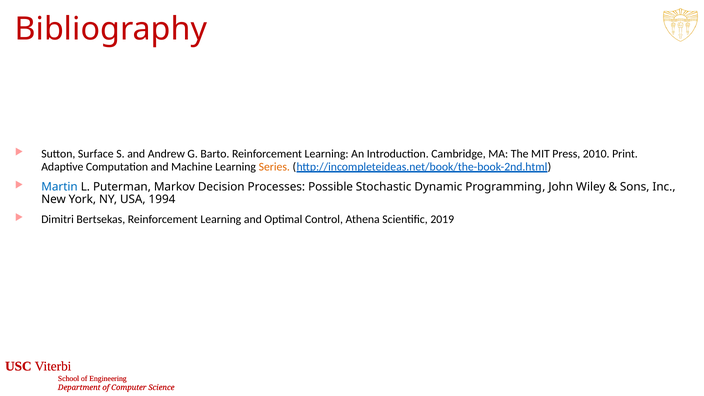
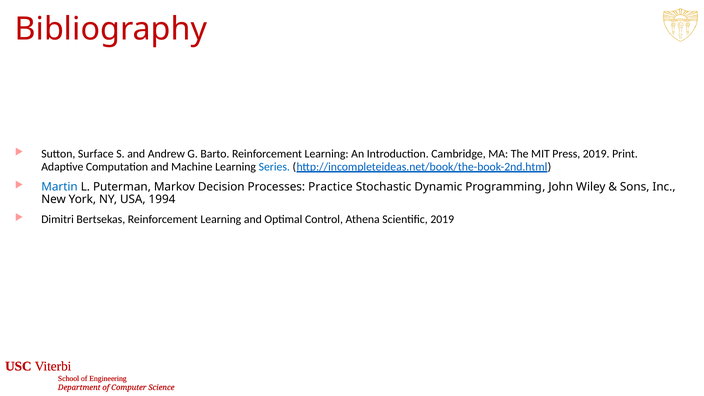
Press 2010: 2010 -> 2019
Series colour: orange -> blue
Possible: Possible -> Practice
